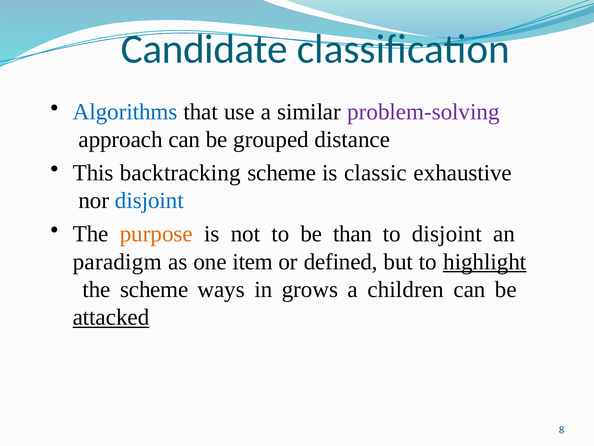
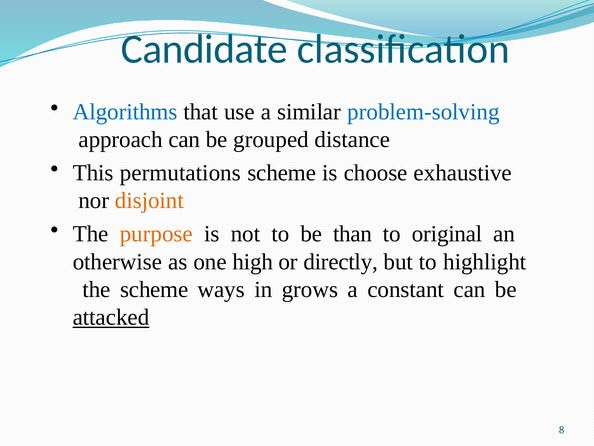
problem-solving colour: purple -> blue
backtracking: backtracking -> permutations
classic: classic -> choose
disjoint at (149, 200) colour: blue -> orange
to disjoint: disjoint -> original
paradigm: paradigm -> otherwise
item: item -> high
defined: defined -> directly
highlight underline: present -> none
children: children -> constant
